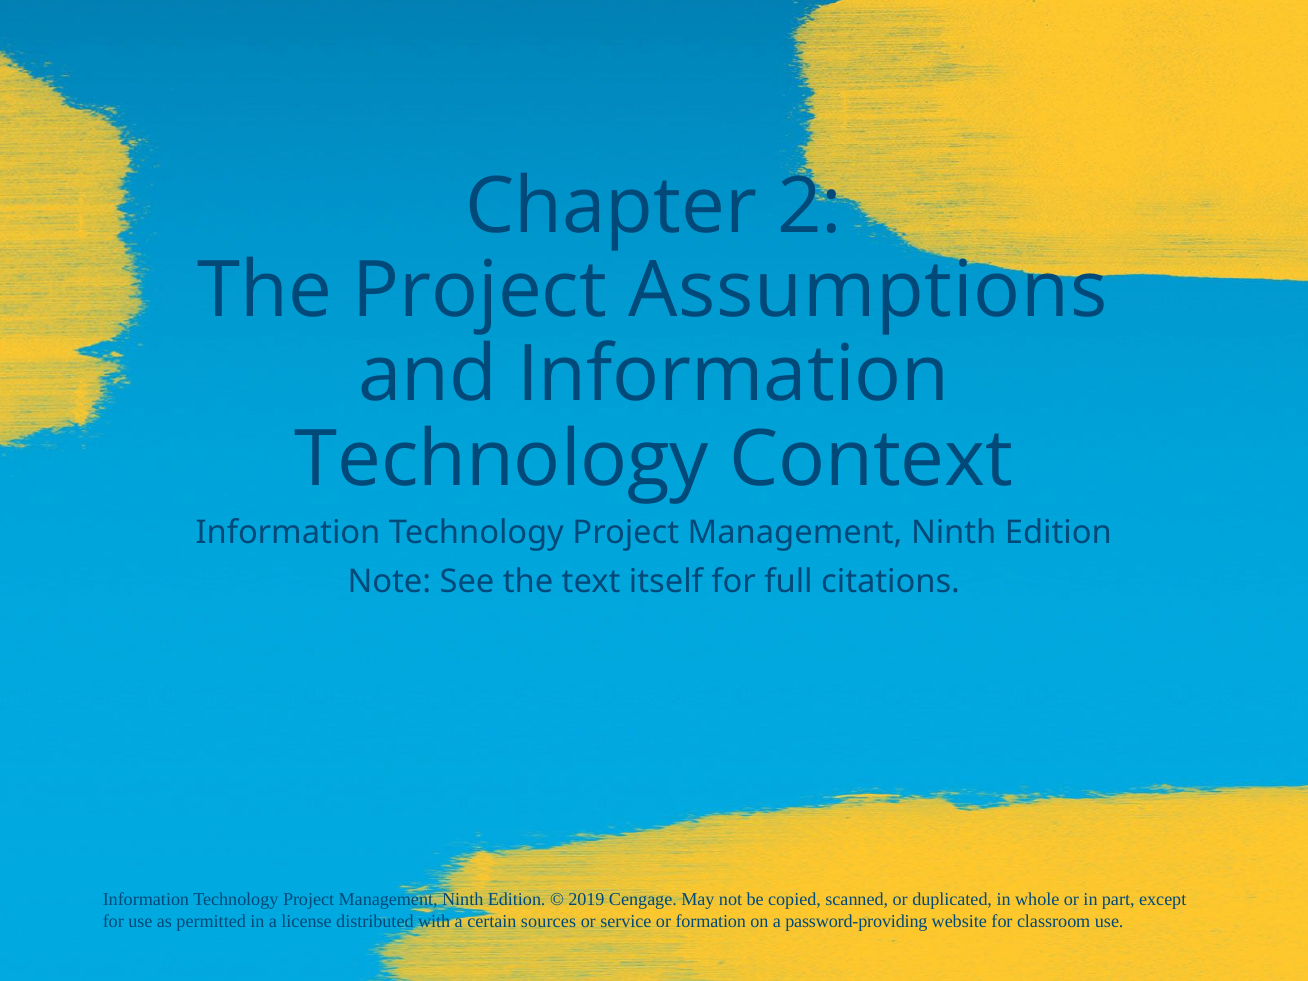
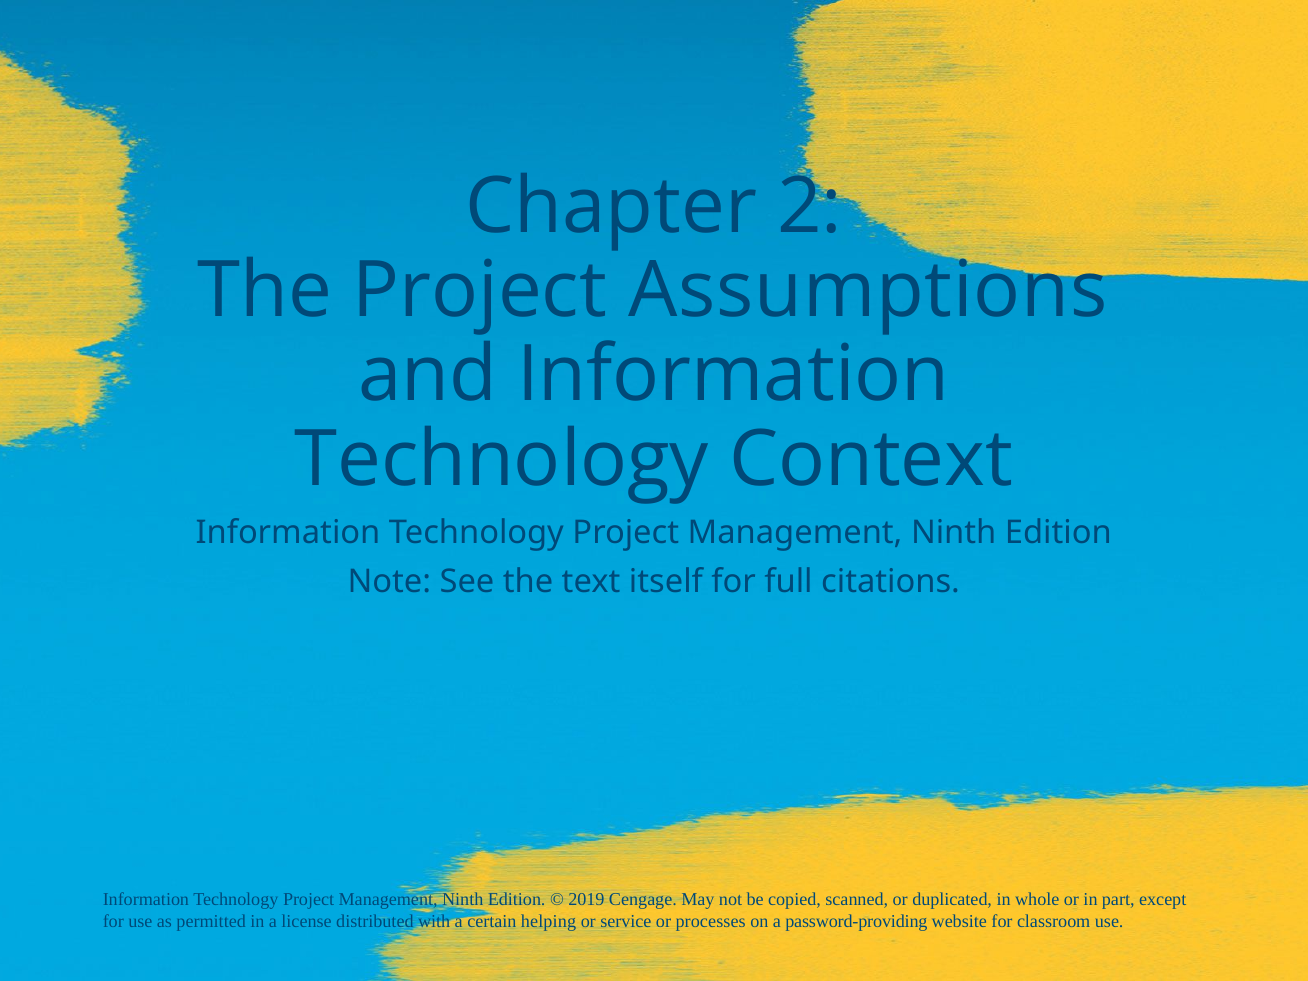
sources: sources -> helping
formation: formation -> processes
